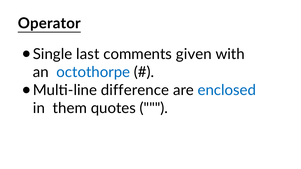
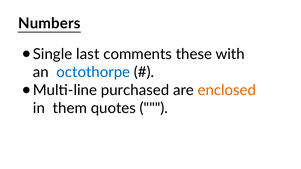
Operator: Operator -> Numbers
given: given -> these
difference: difference -> purchased
enclosed colour: blue -> orange
